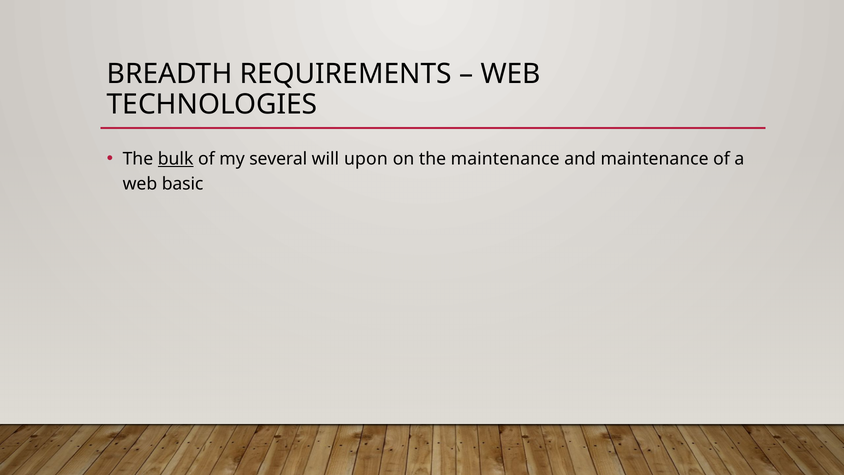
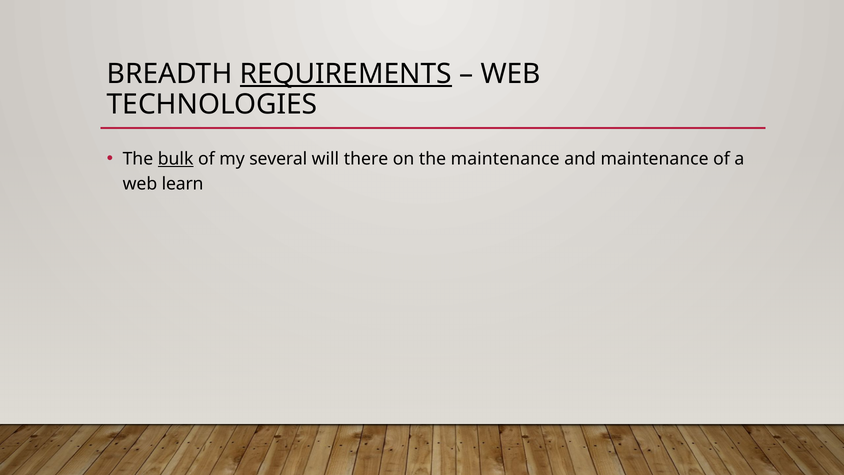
REQUIREMENTS underline: none -> present
upon: upon -> there
basic: basic -> learn
